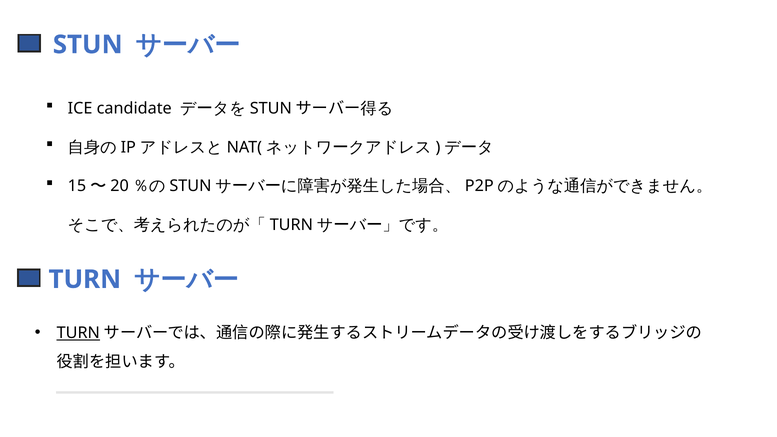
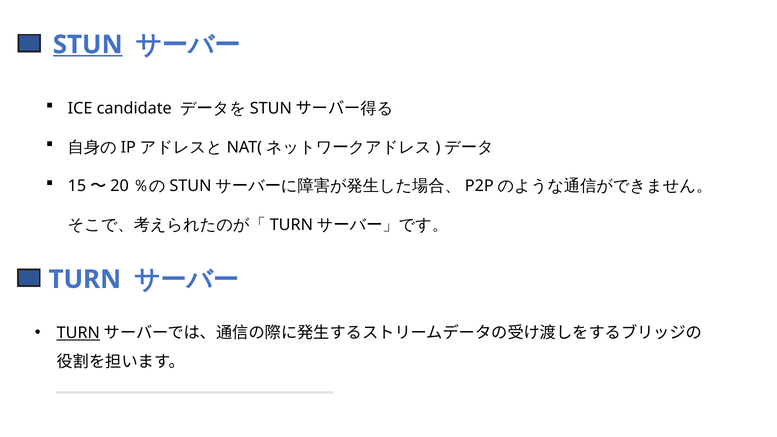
STUN underline: none -> present
